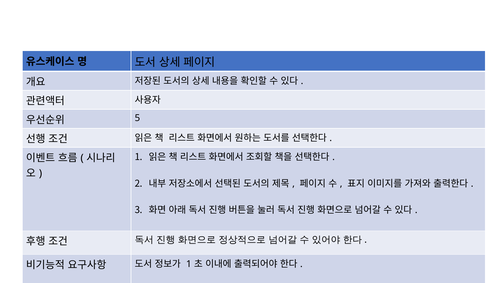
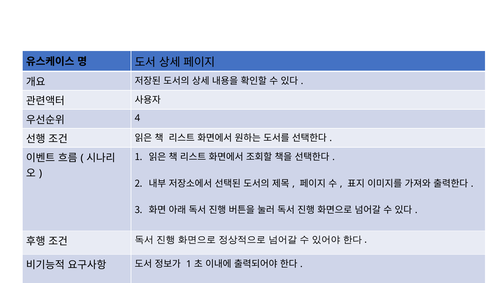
5: 5 -> 4
